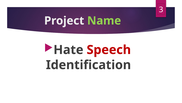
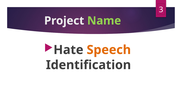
Speech colour: red -> orange
